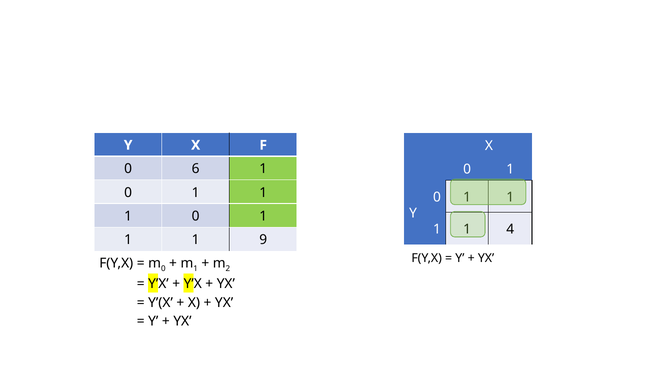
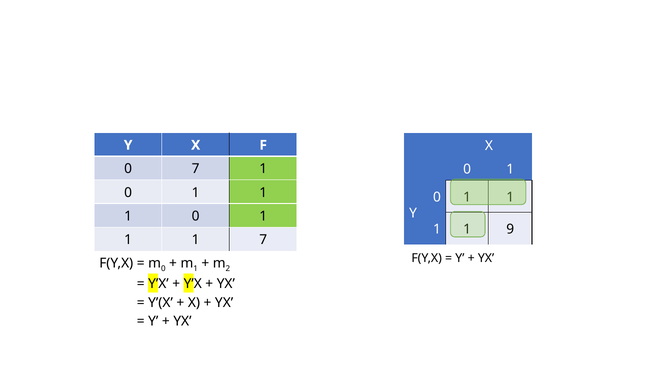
0 6: 6 -> 7
4: 4 -> 9
1 9: 9 -> 7
